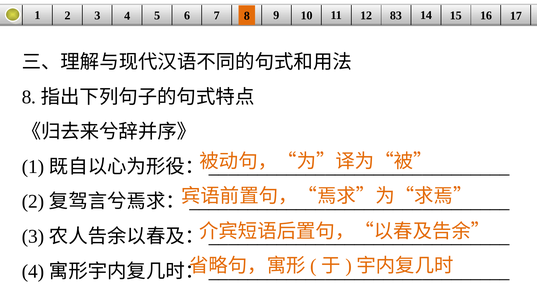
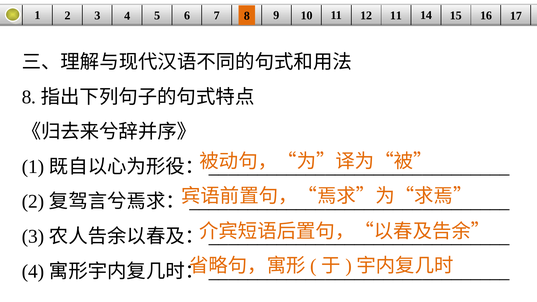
12 83: 83 -> 11
